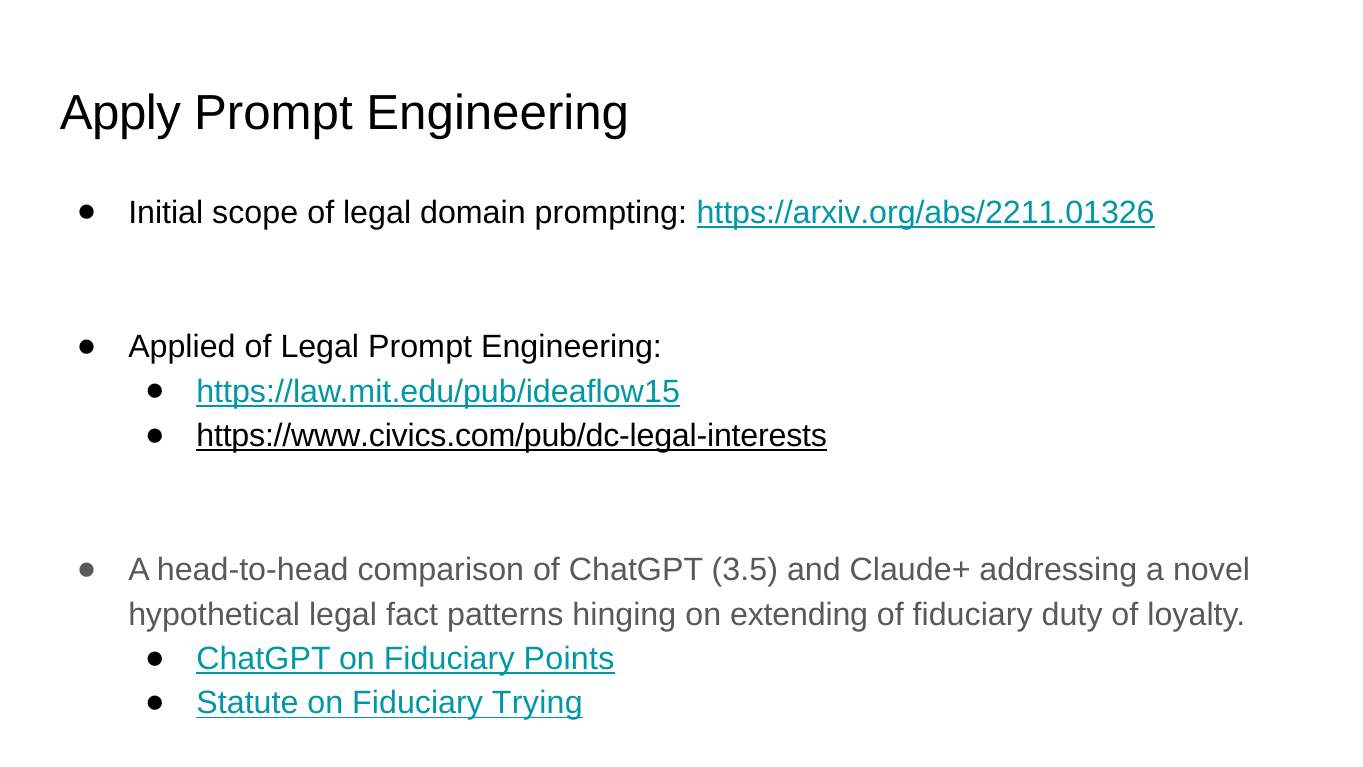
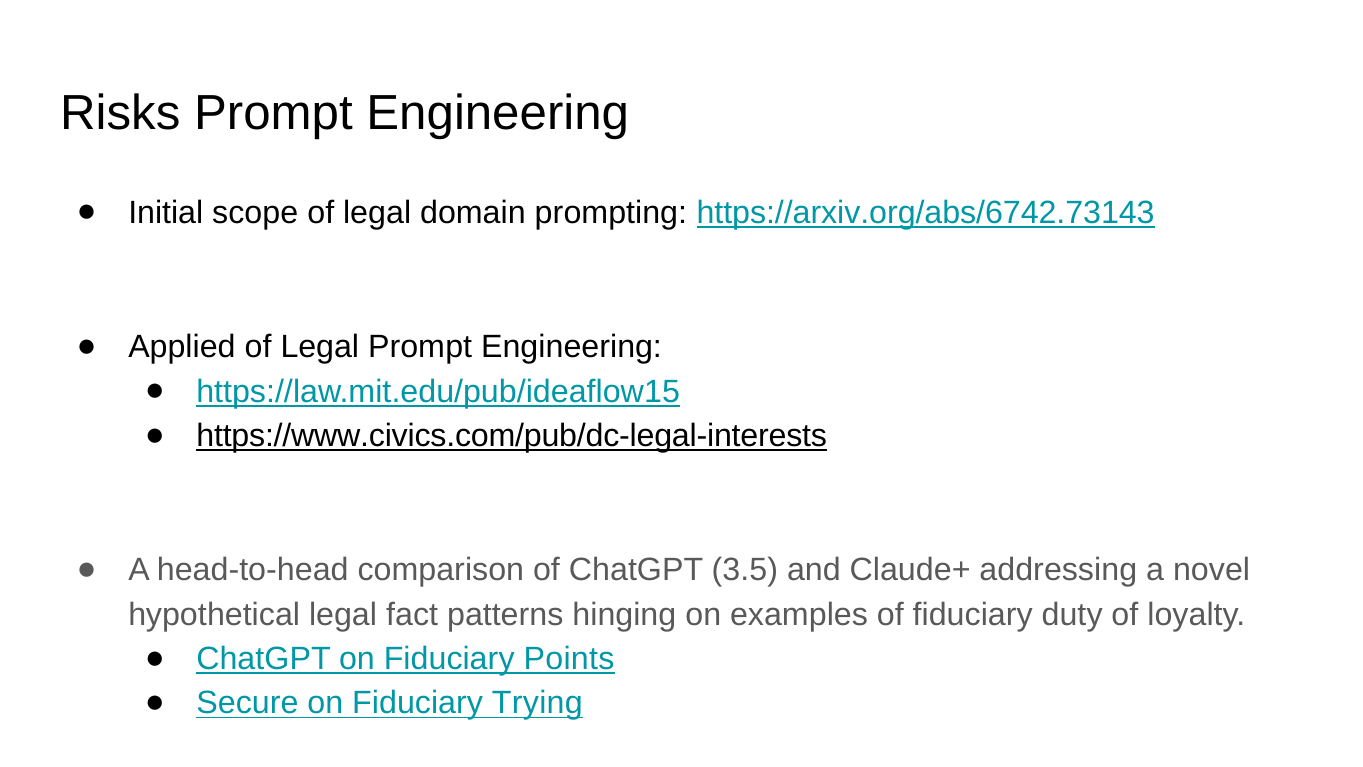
Apply: Apply -> Risks
https://arxiv.org/abs/2211.01326: https://arxiv.org/abs/2211.01326 -> https://arxiv.org/abs/6742.73143
extending: extending -> examples
Statute: Statute -> Secure
